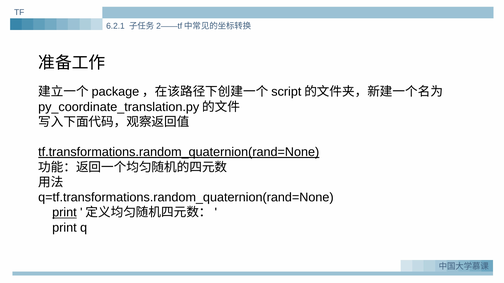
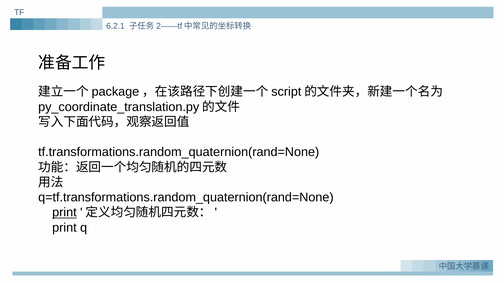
tf.transformations.random_quaternion(rand=None underline: present -> none
